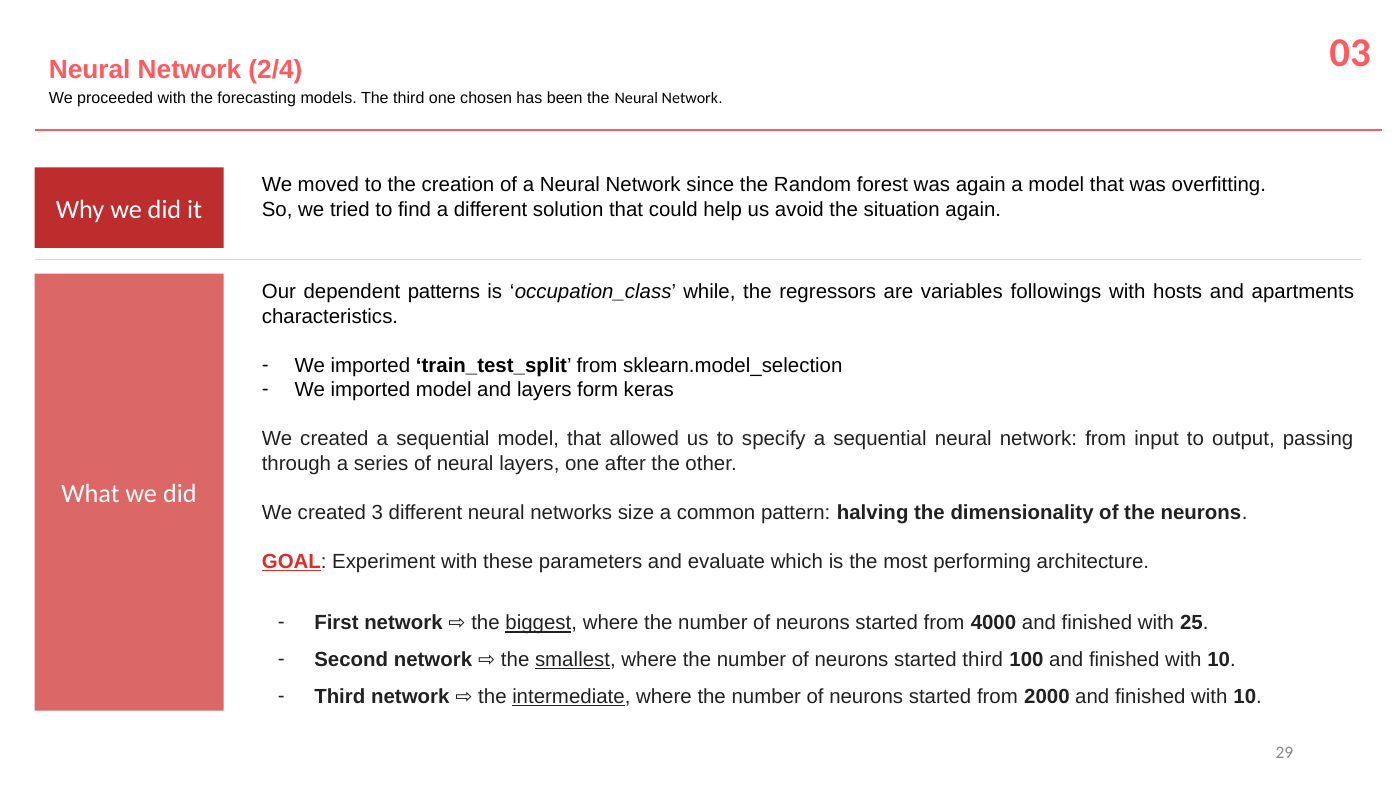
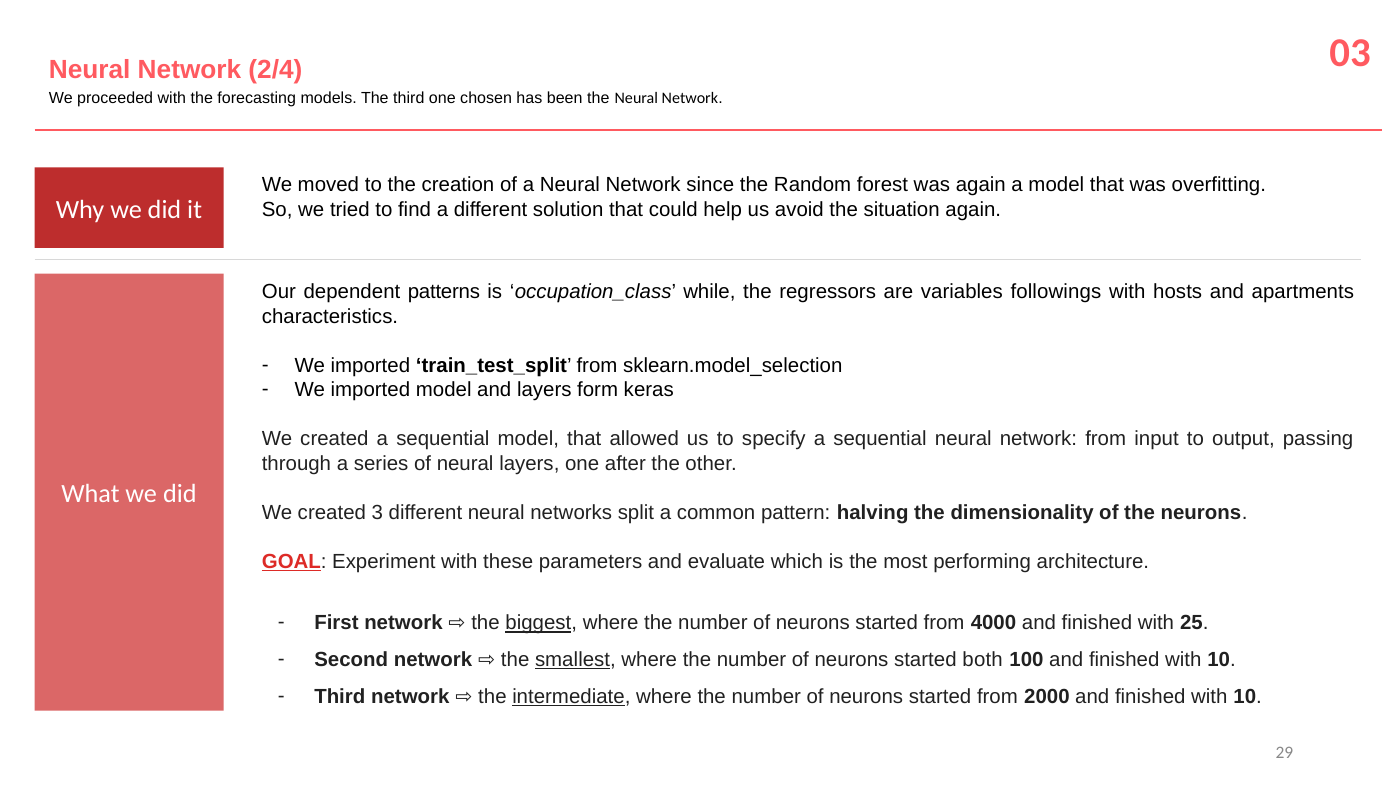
size: size -> split
started third: third -> both
